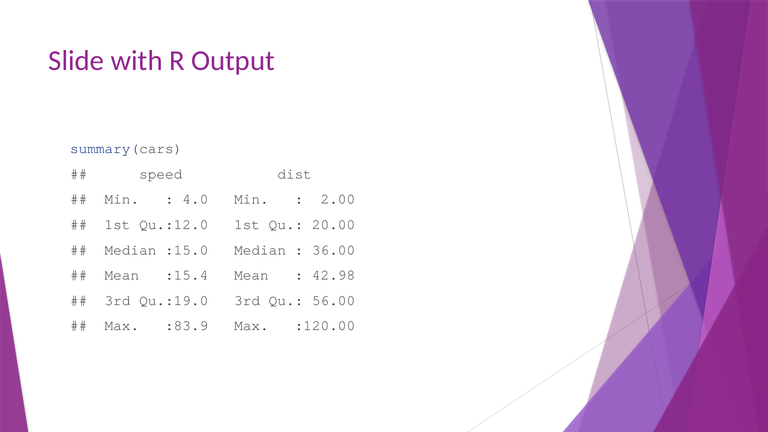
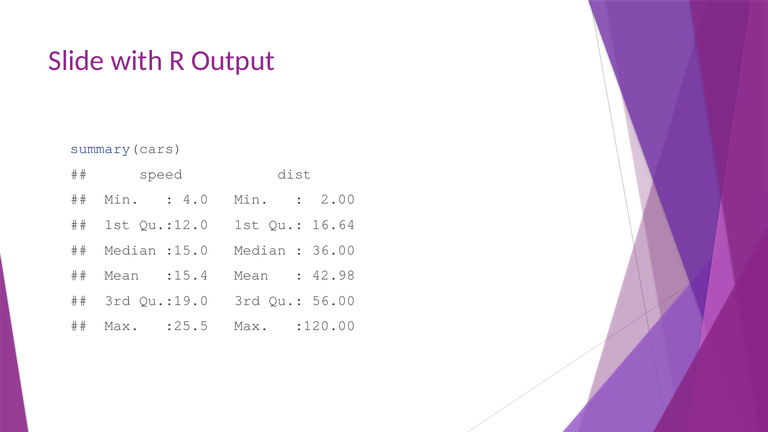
20.00: 20.00 -> 16.64
:83.9: :83.9 -> :25.5
